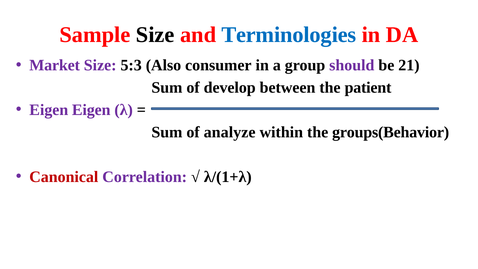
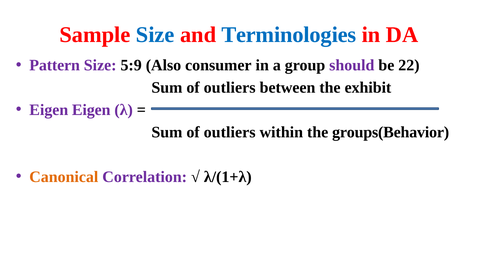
Size at (155, 35) colour: black -> blue
Market: Market -> Pattern
5:3: 5:3 -> 5:9
21: 21 -> 22
develop at (230, 88): develop -> outliers
patient: patient -> exhibit
analyze at (230, 132): analyze -> outliers
Canonical colour: red -> orange
